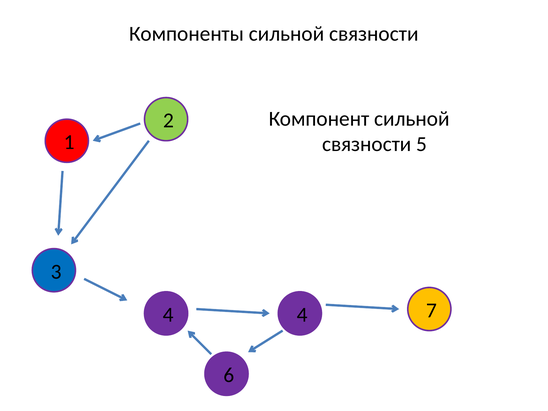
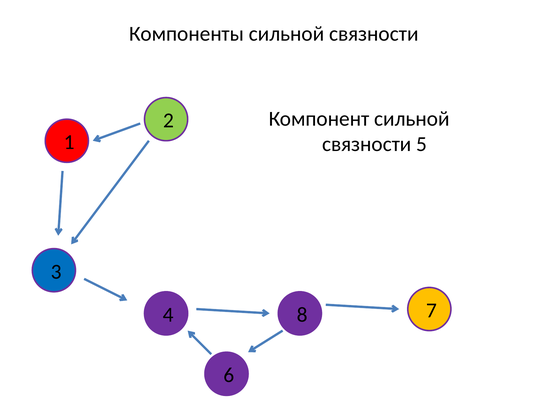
4 4: 4 -> 8
